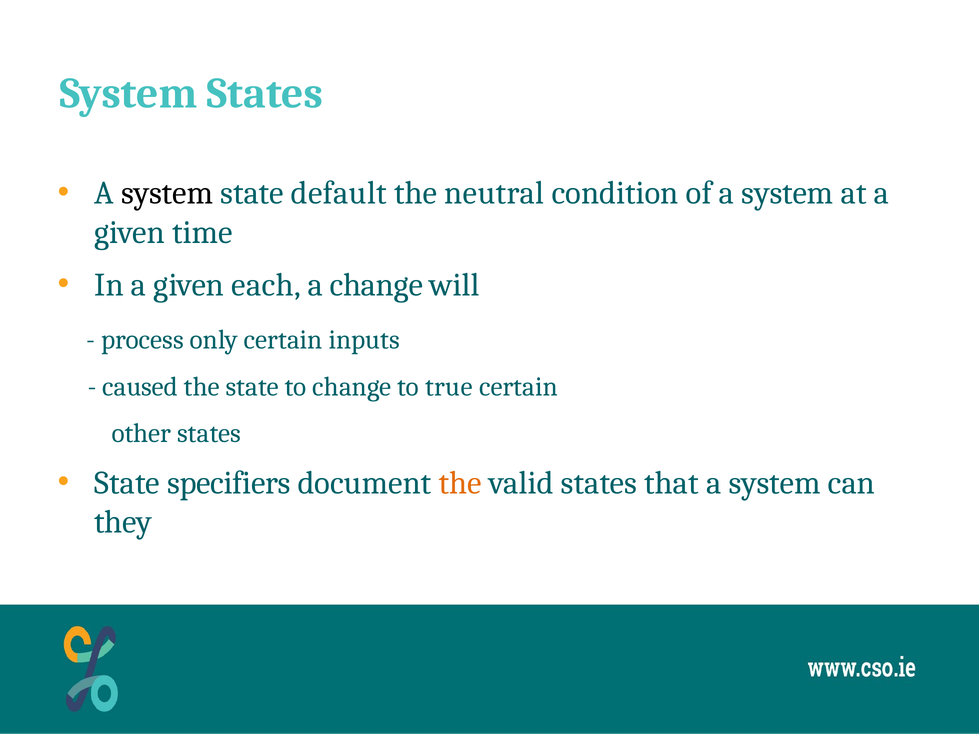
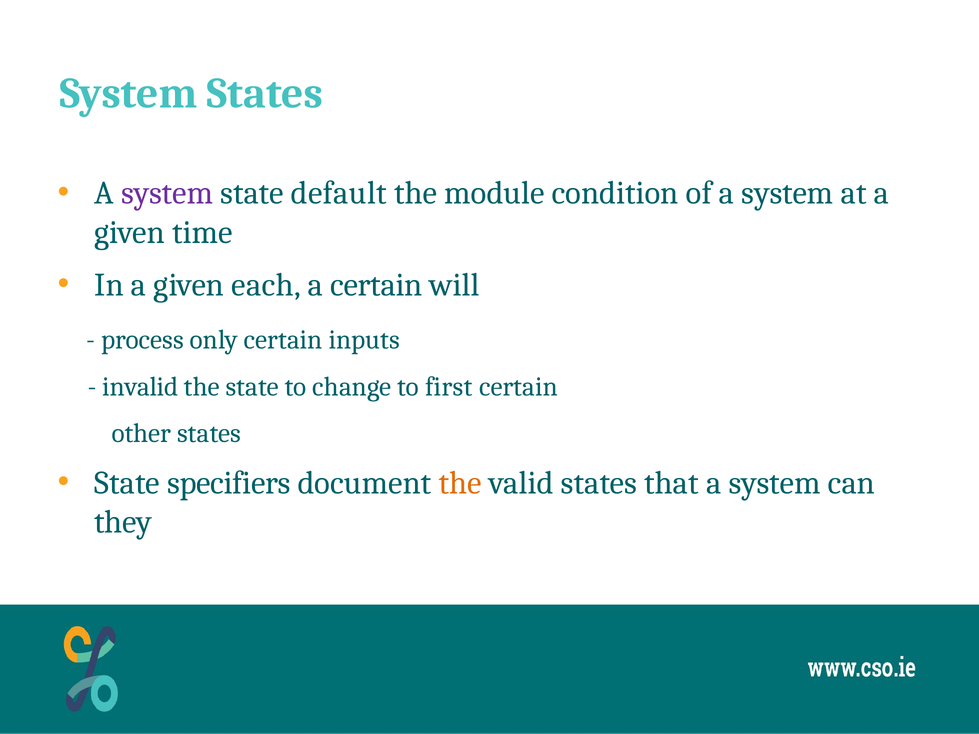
system at (167, 193) colour: black -> purple
neutral: neutral -> module
a change: change -> certain
caused: caused -> invalid
true: true -> first
